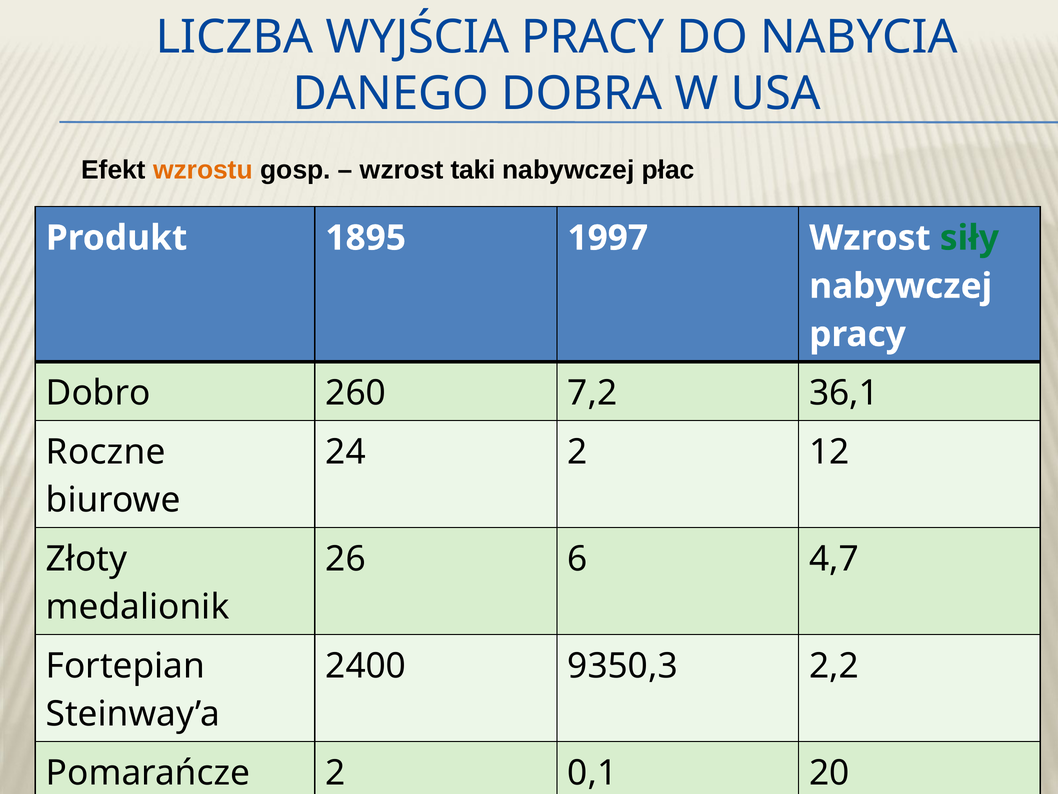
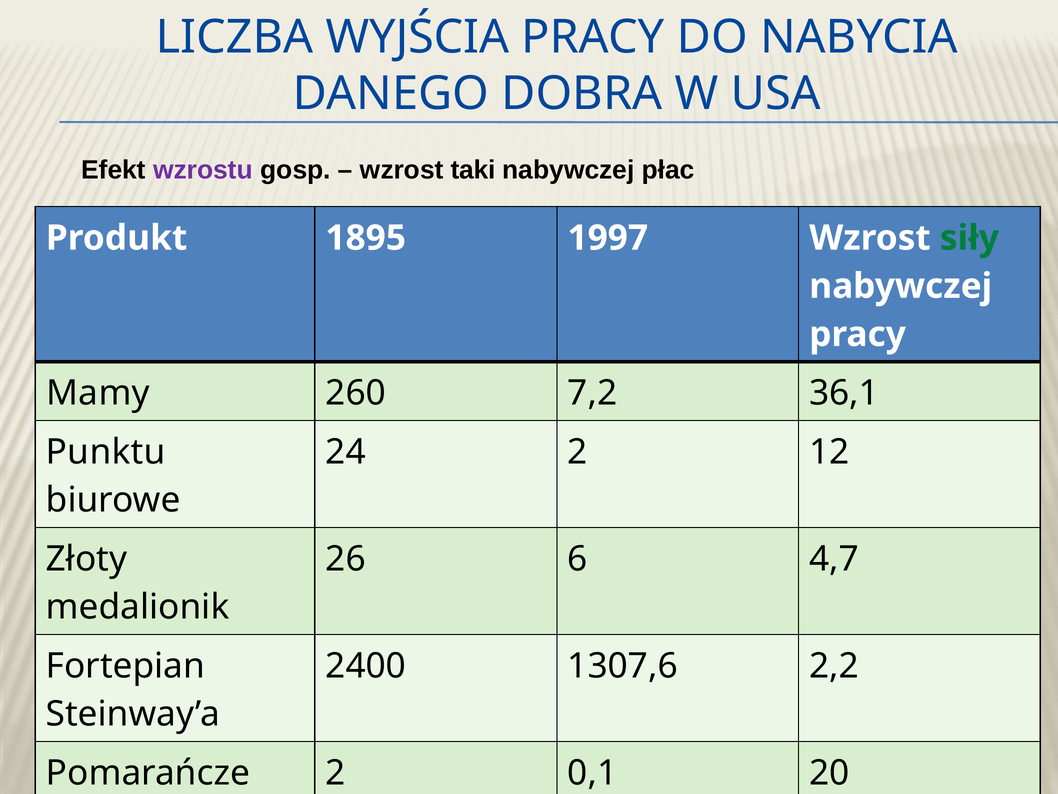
wzrostu colour: orange -> purple
Dobro: Dobro -> Mamy
Roczne: Roczne -> Punktu
9350,3: 9350,3 -> 1307,6
